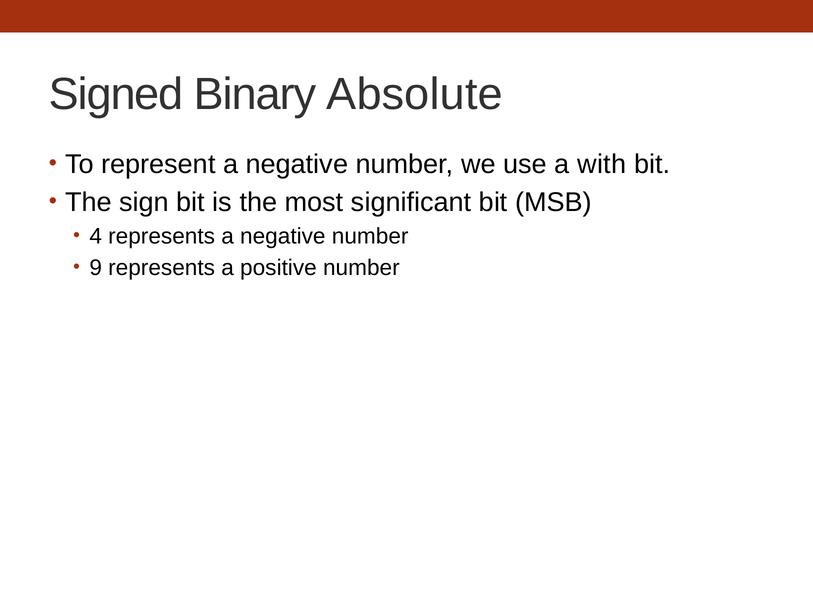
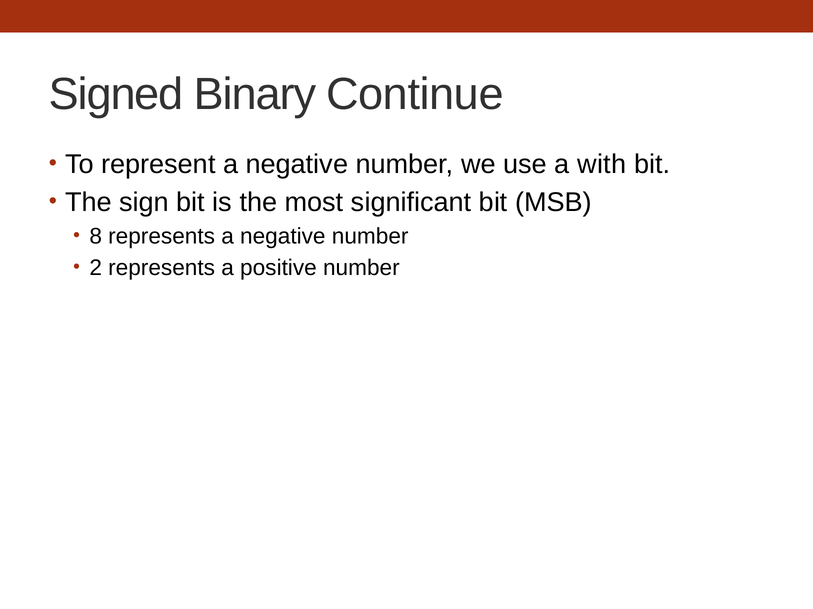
Absolute: Absolute -> Continue
4: 4 -> 8
9: 9 -> 2
